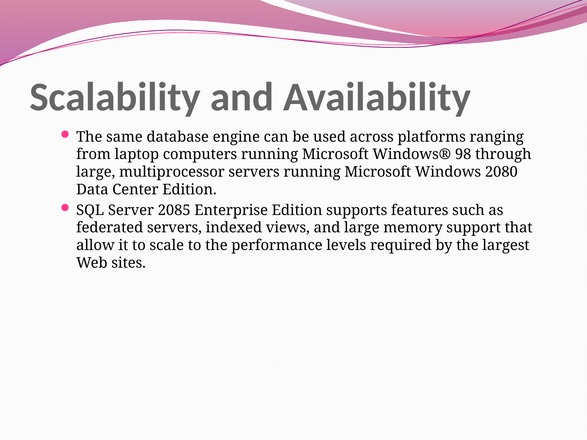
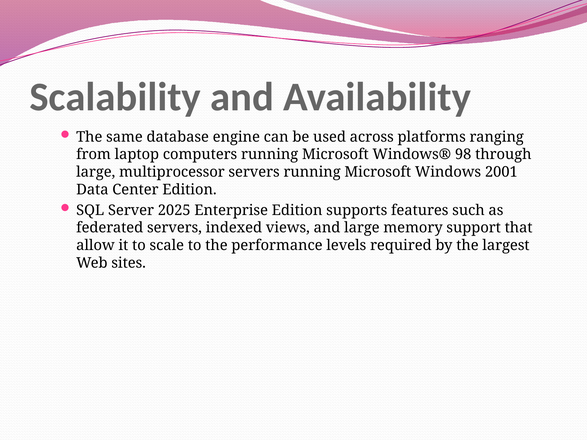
2080: 2080 -> 2001
2085: 2085 -> 2025
